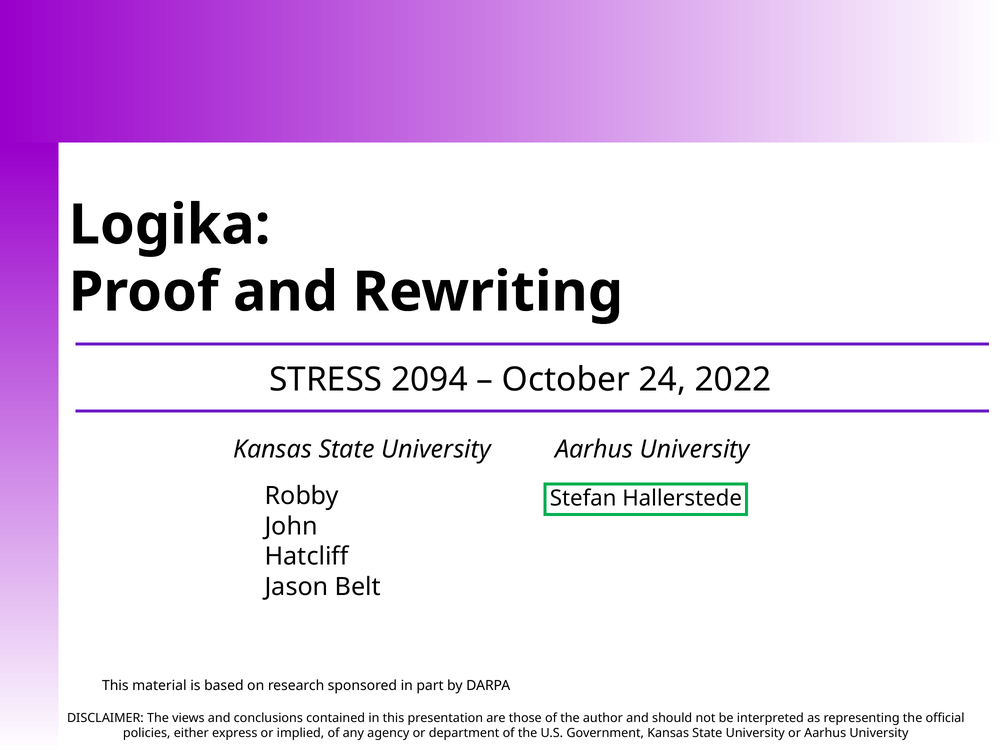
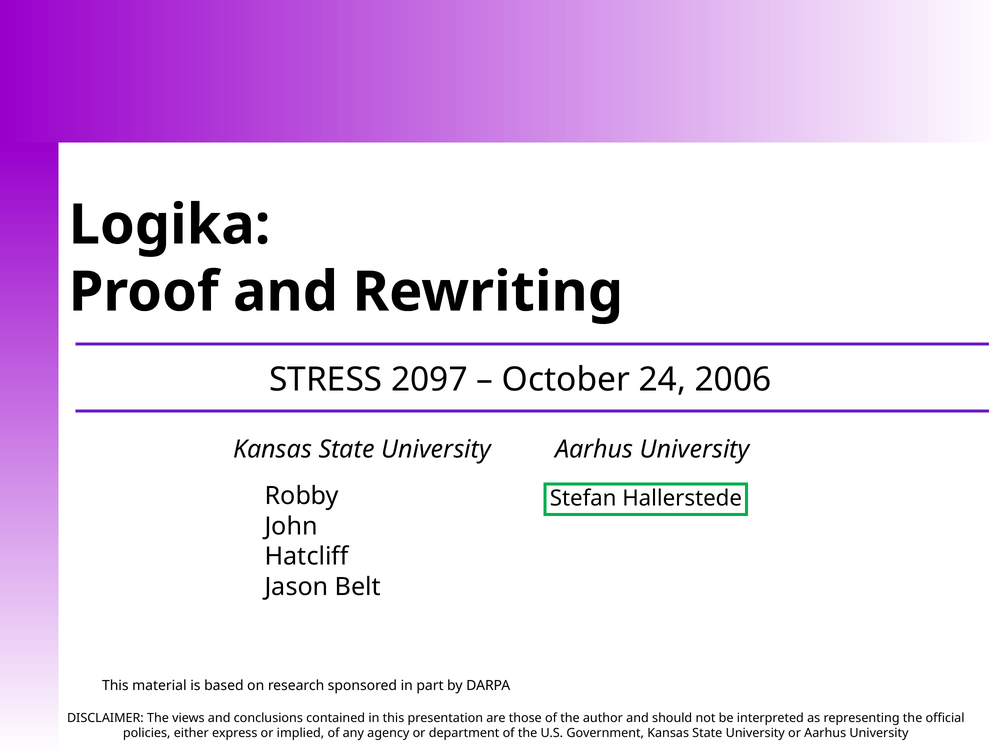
2094: 2094 -> 2097
2022: 2022 -> 2006
